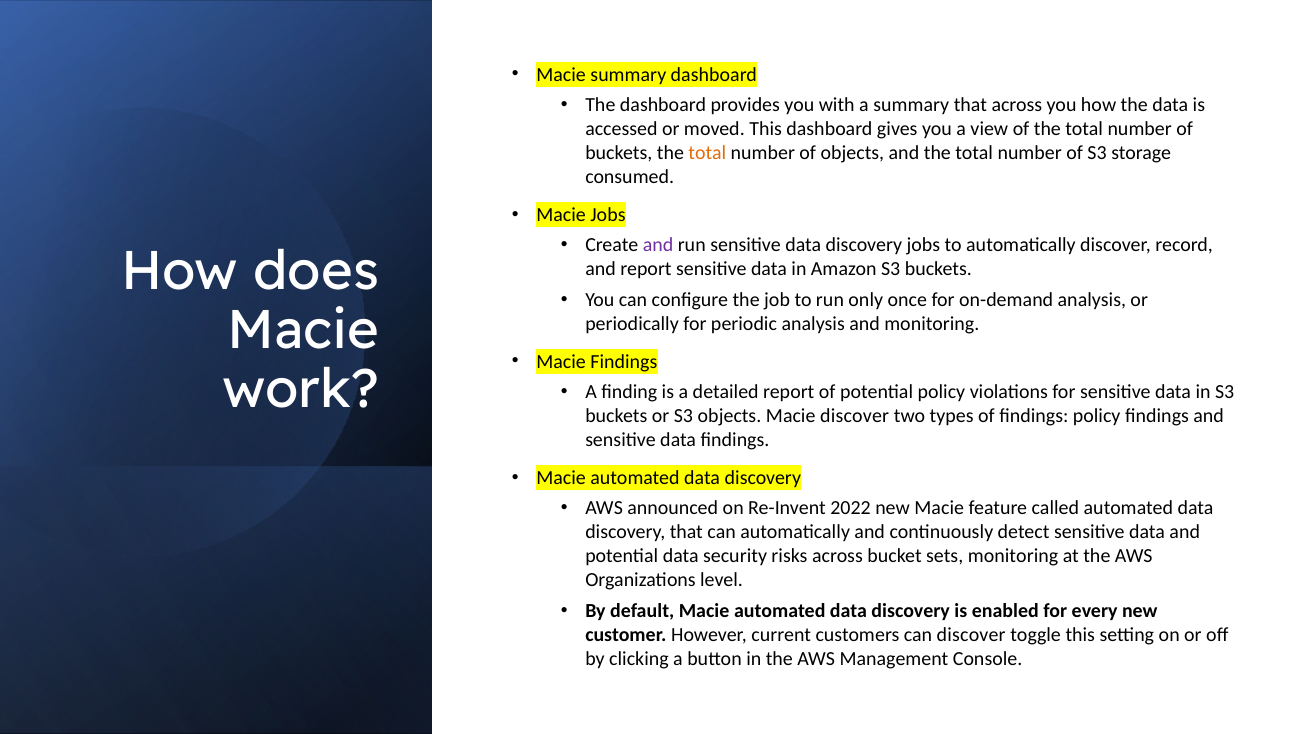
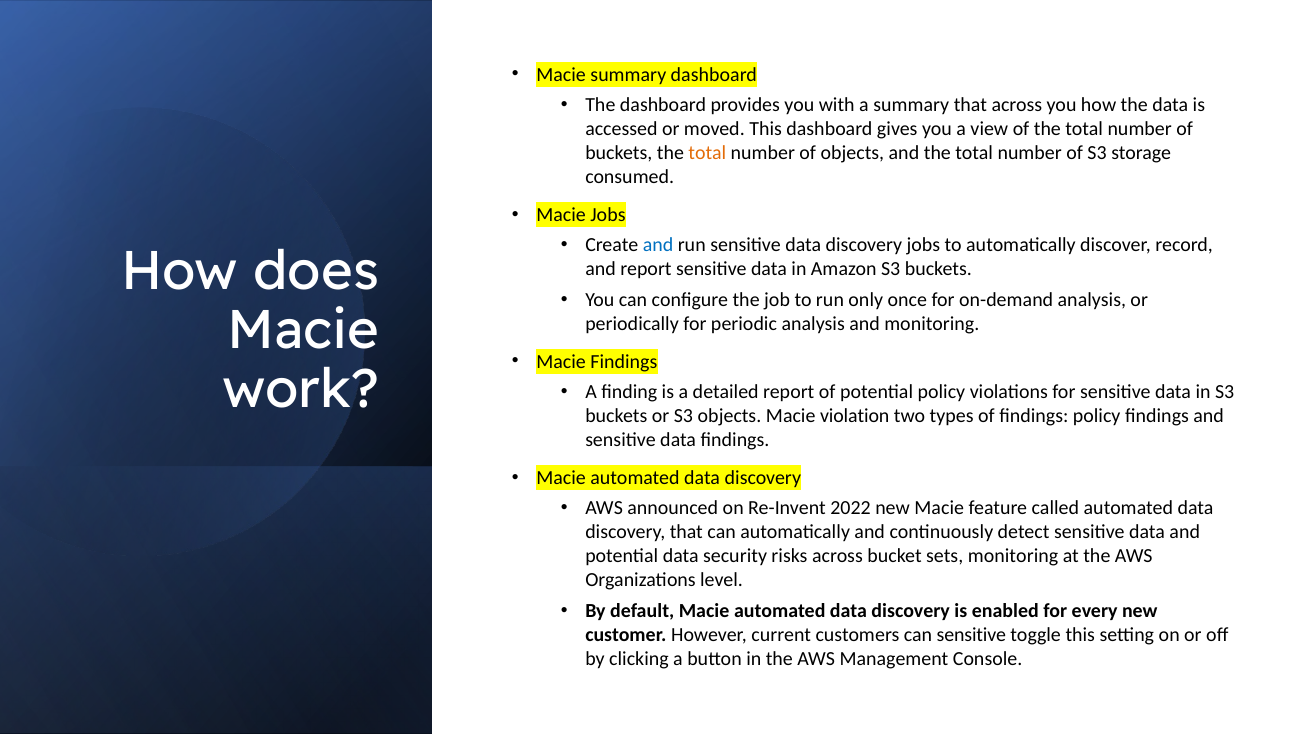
and at (658, 245) colour: purple -> blue
Macie discover: discover -> violation
can discover: discover -> sensitive
